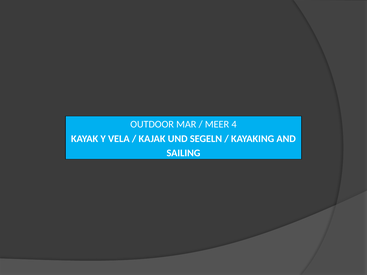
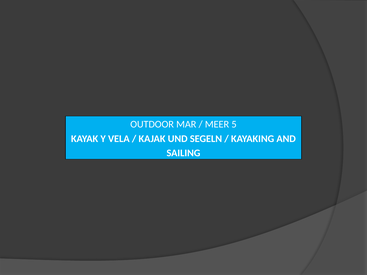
4: 4 -> 5
